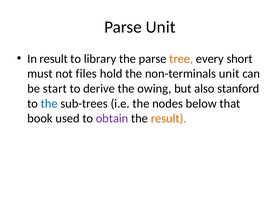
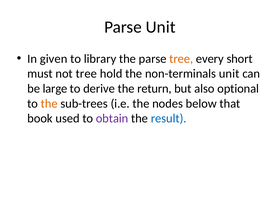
In result: result -> given
not files: files -> tree
start: start -> large
owing: owing -> return
stanford: stanford -> optional
the at (49, 104) colour: blue -> orange
result at (169, 118) colour: orange -> blue
